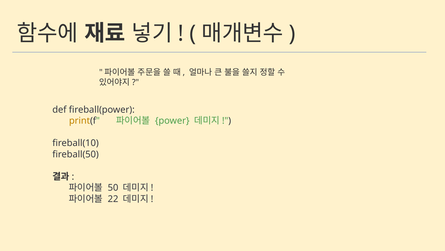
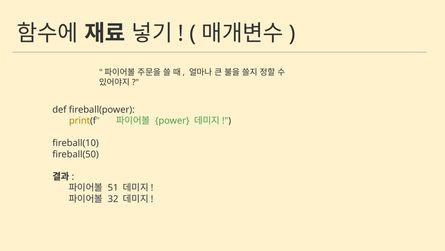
50: 50 -> 51
22: 22 -> 32
